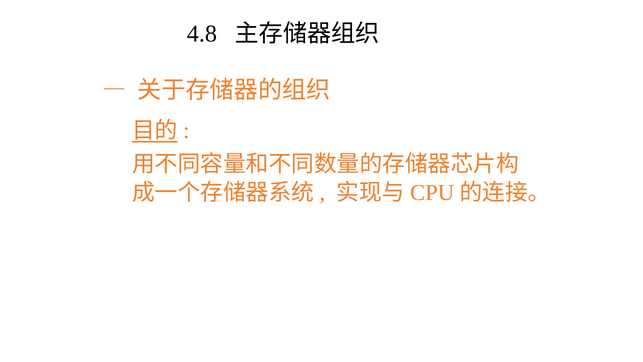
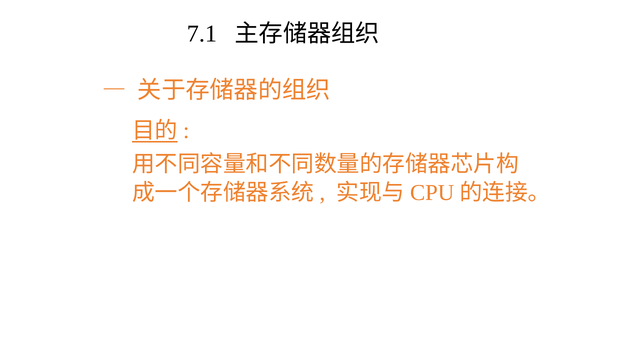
4.8: 4.8 -> 7.1
